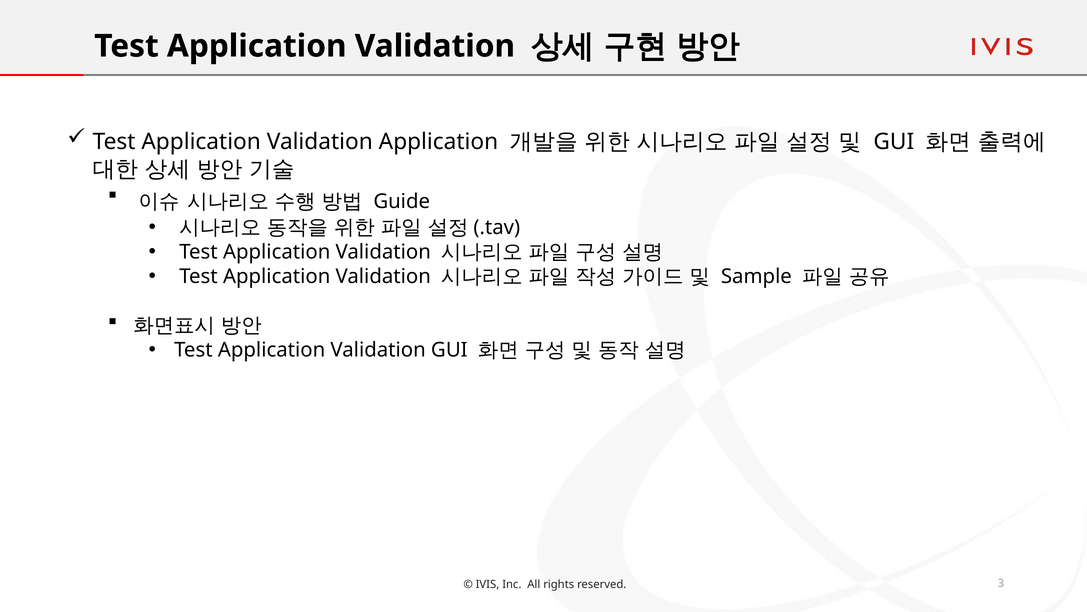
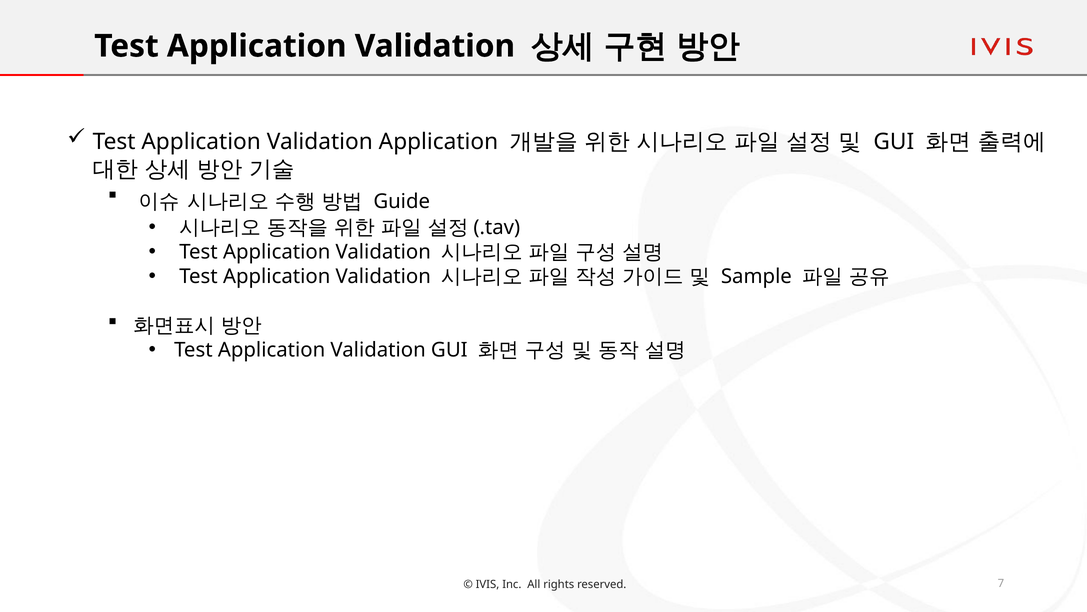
3: 3 -> 7
